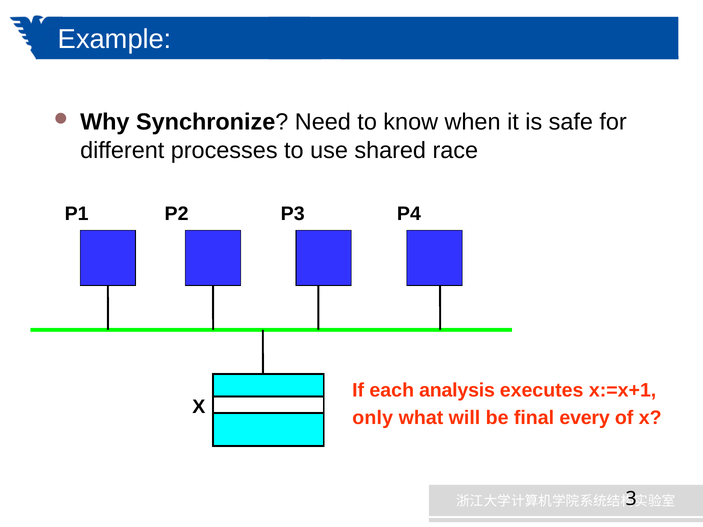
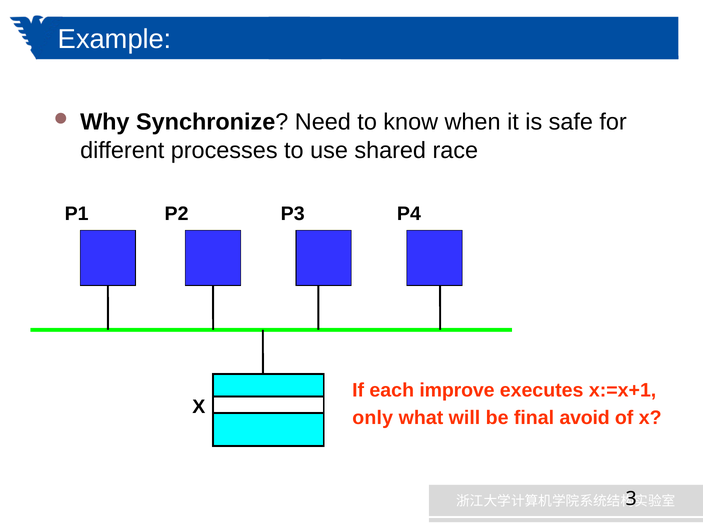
analysis: analysis -> improve
every: every -> avoid
